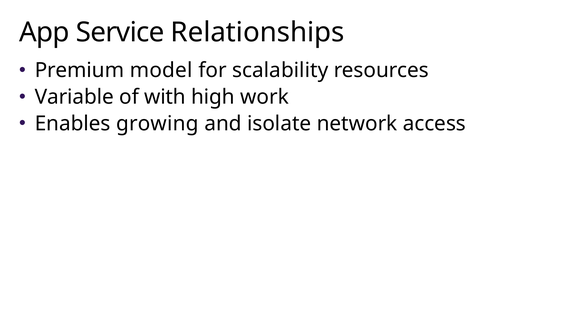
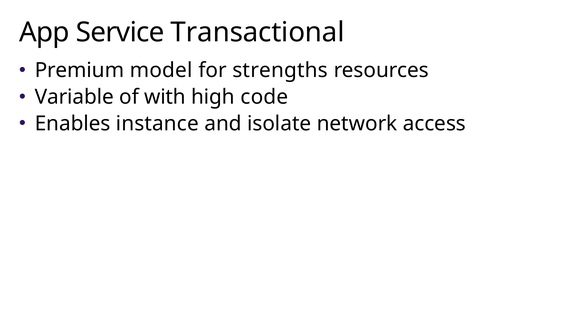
Relationships: Relationships -> Transactional
scalability: scalability -> strengths
work: work -> code
growing: growing -> instance
